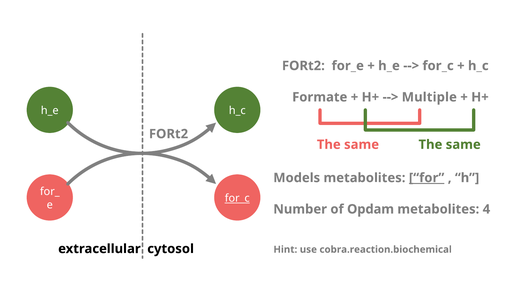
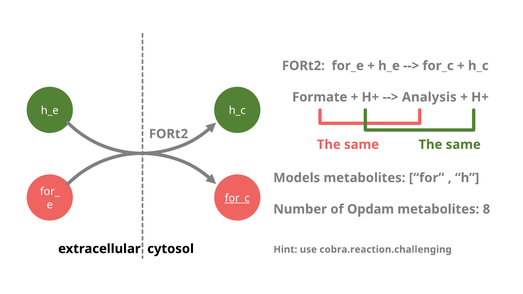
Multiple: Multiple -> Analysis
for underline: present -> none
4: 4 -> 8
cobra.reaction.biochemical: cobra.reaction.biochemical -> cobra.reaction.challenging
